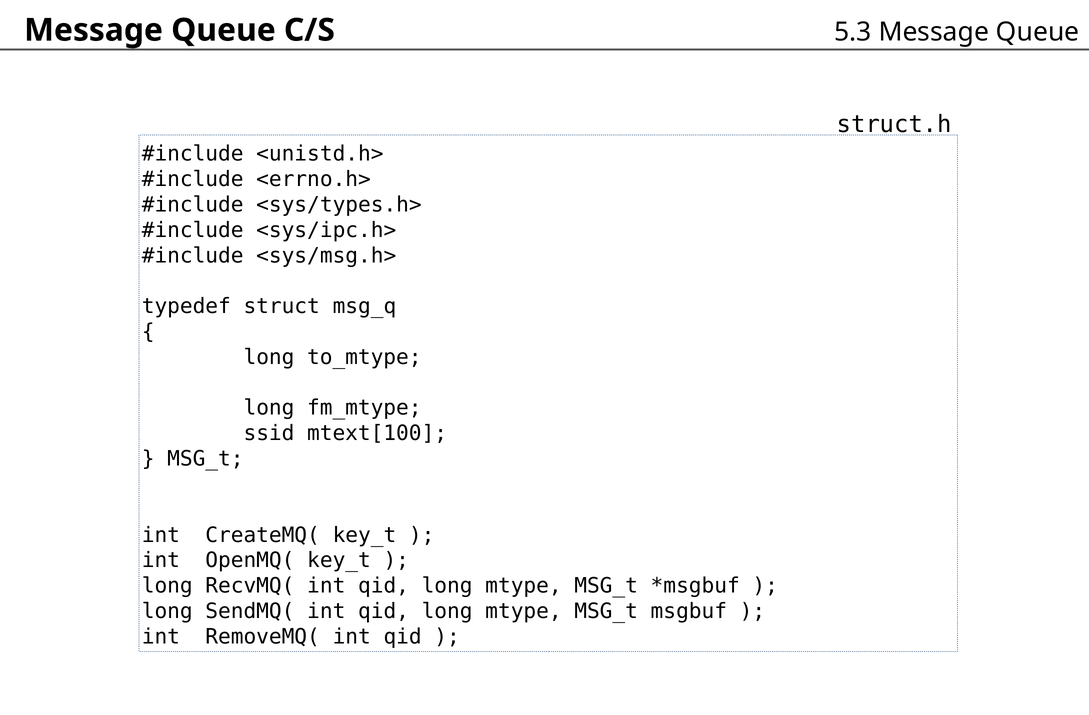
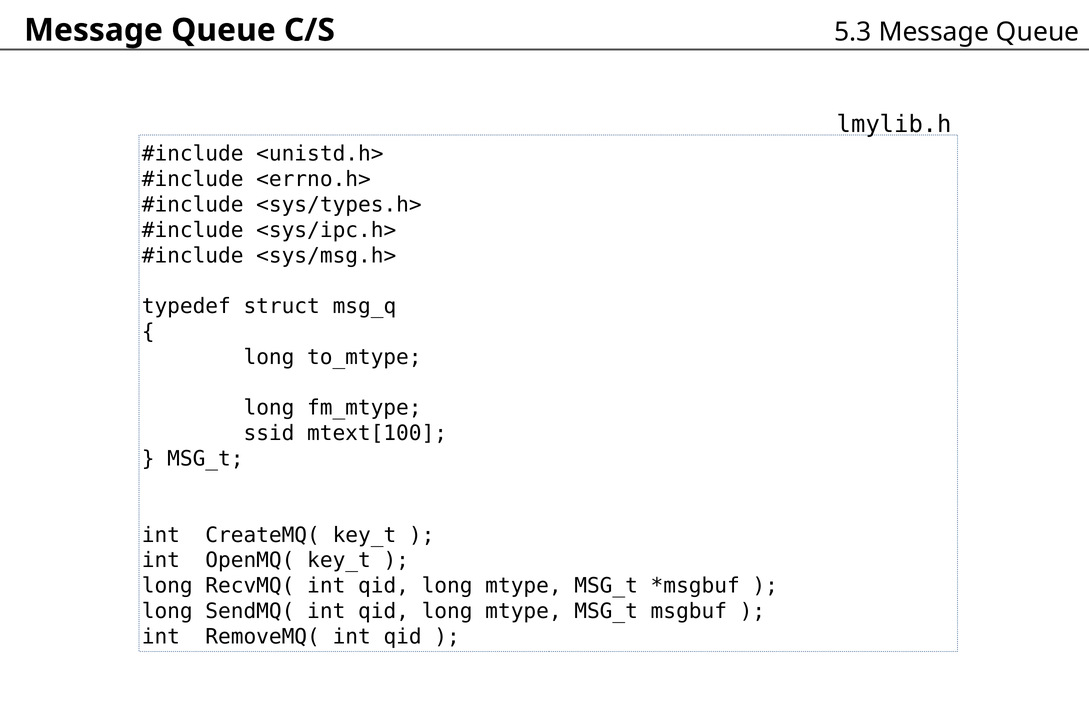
struct.h: struct.h -> lmylib.h
